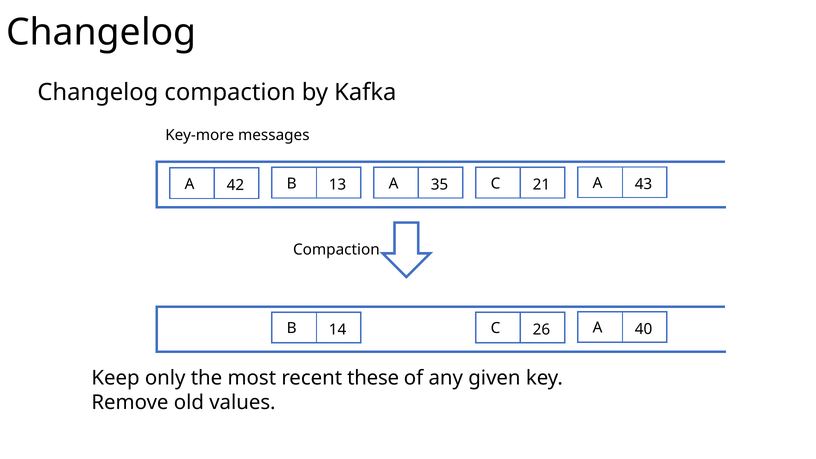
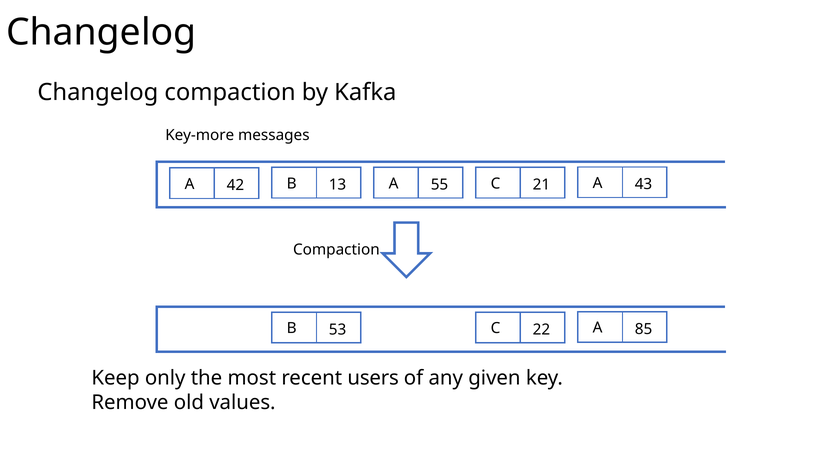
35: 35 -> 55
14: 14 -> 53
26: 26 -> 22
40: 40 -> 85
these: these -> users
